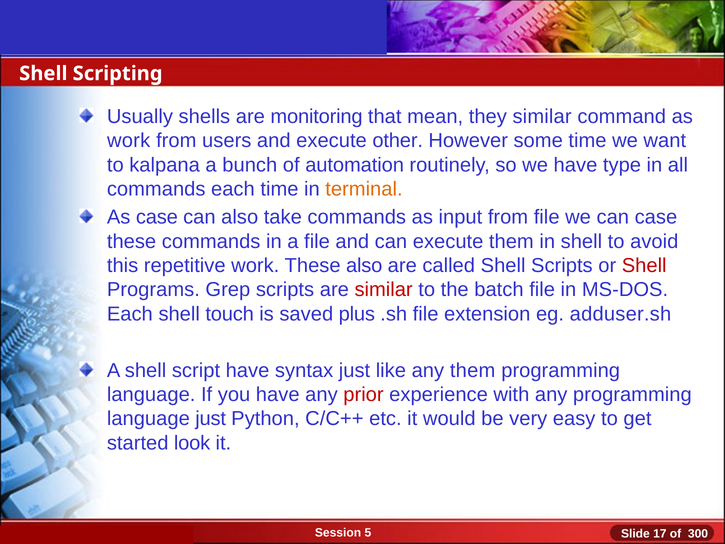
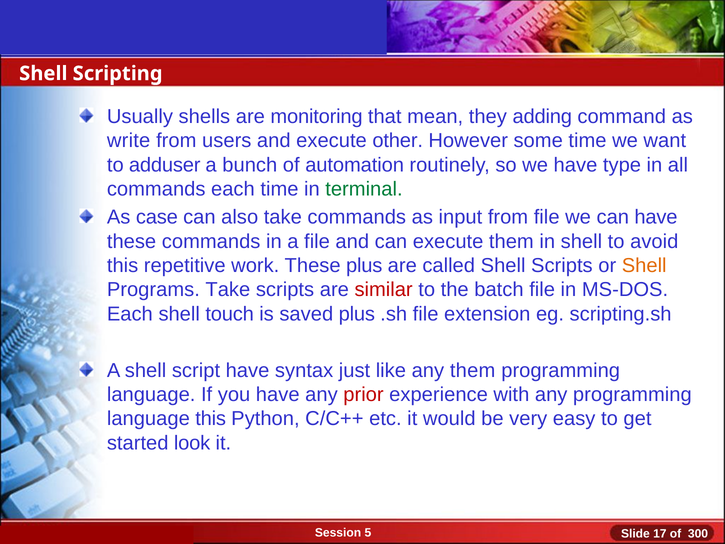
they similar: similar -> adding
work at (129, 141): work -> write
kalpana: kalpana -> adduser
terminal colour: orange -> green
can case: case -> have
These also: also -> plus
Shell at (644, 266) colour: red -> orange
Programs Grep: Grep -> Take
adduser.sh: adduser.sh -> scripting.sh
language just: just -> this
